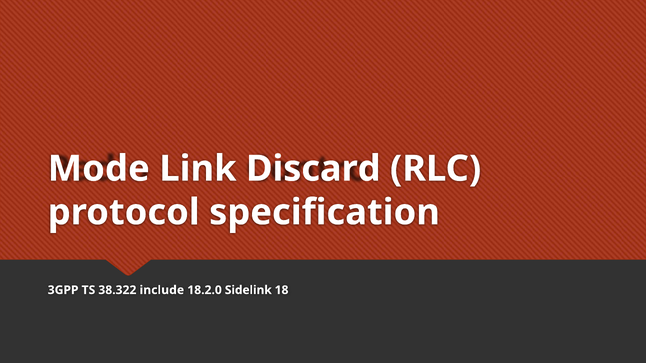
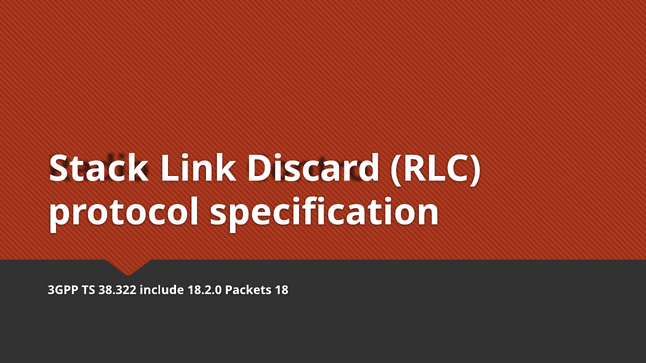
Mode: Mode -> Stack
Sidelink: Sidelink -> Packets
